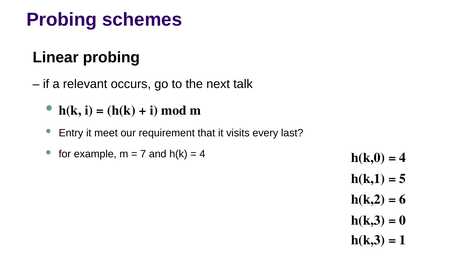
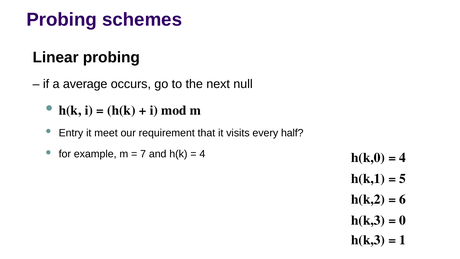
relevant: relevant -> average
talk: talk -> null
last: last -> half
